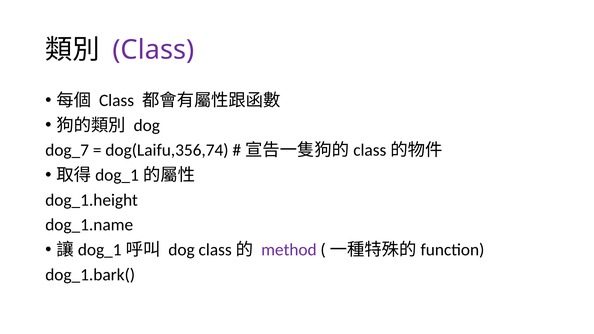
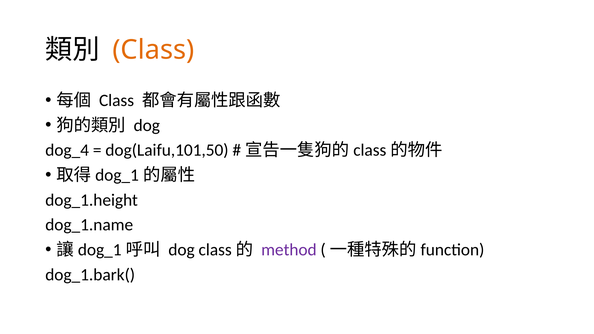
Class at (153, 50) colour: purple -> orange
dog_7: dog_7 -> dog_4
dog(Laifu,356,74: dog(Laifu,356,74 -> dog(Laifu,101,50
